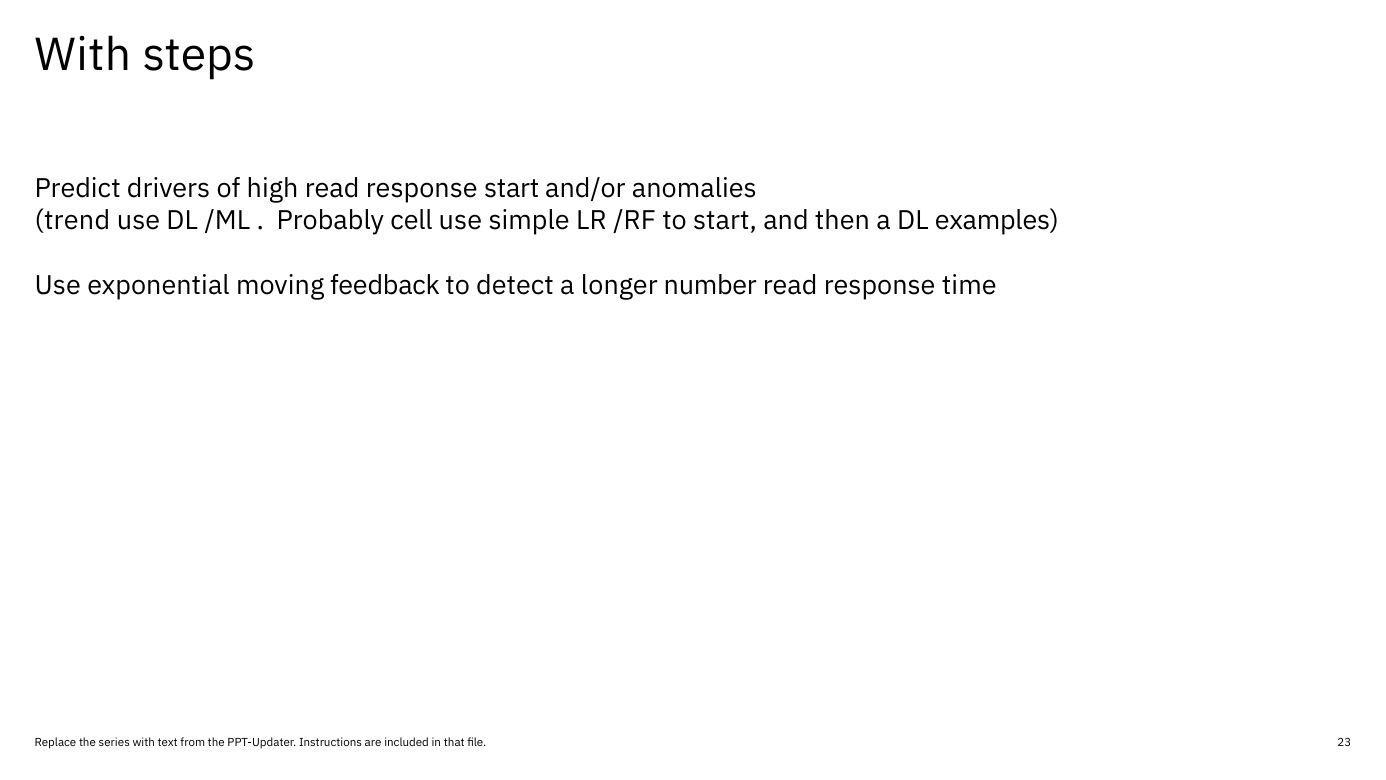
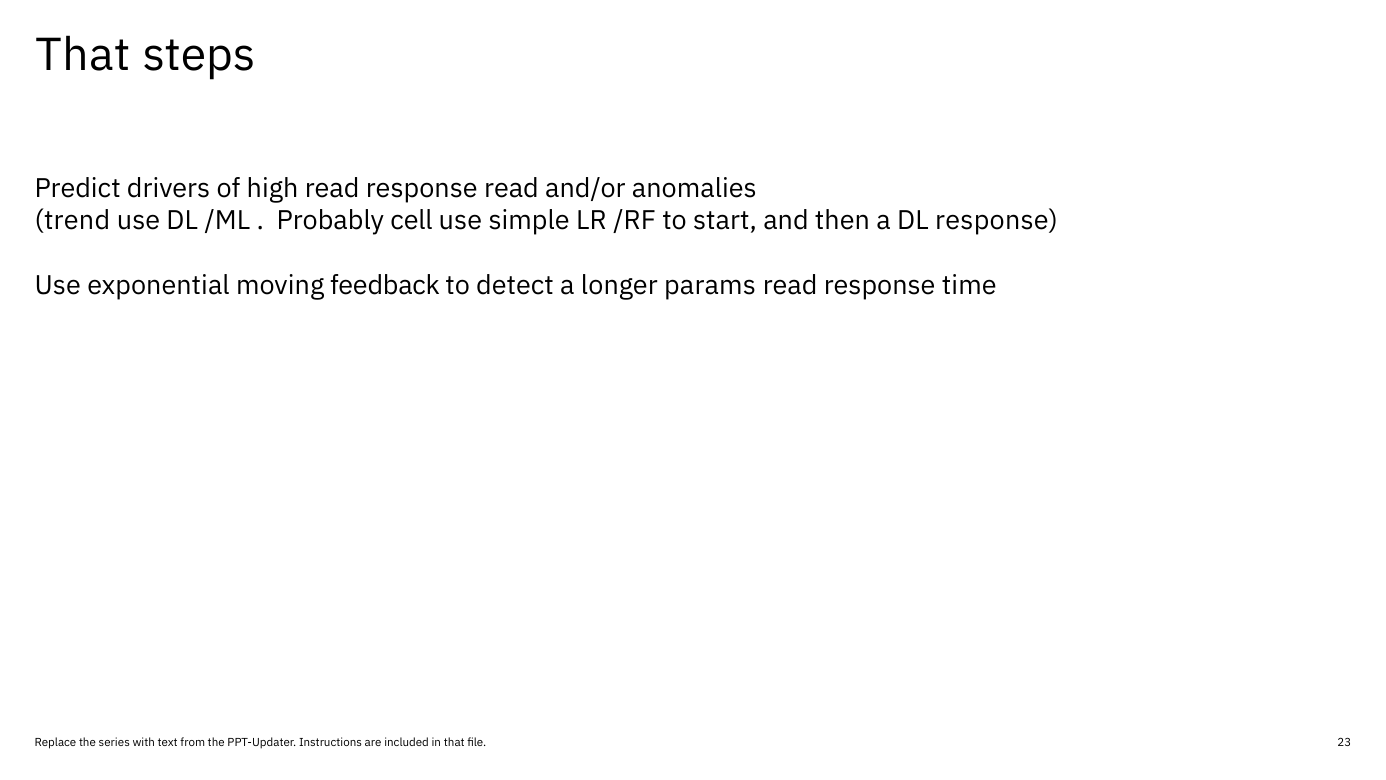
With at (83, 55): With -> That
response start: start -> read
DL examples: examples -> response
number: number -> params
